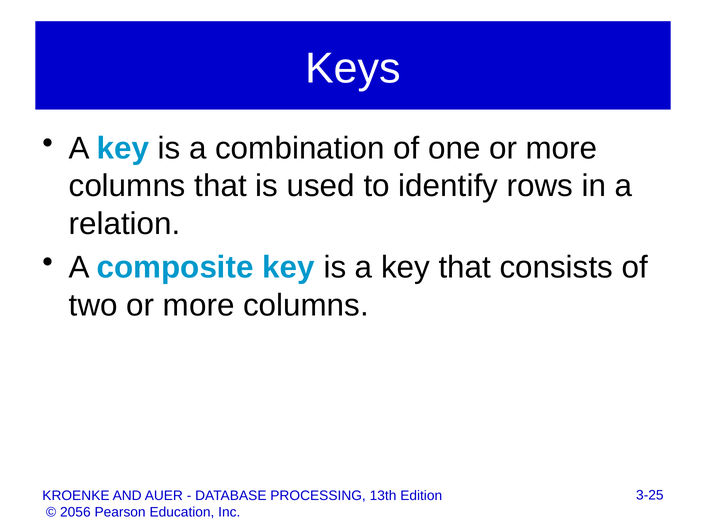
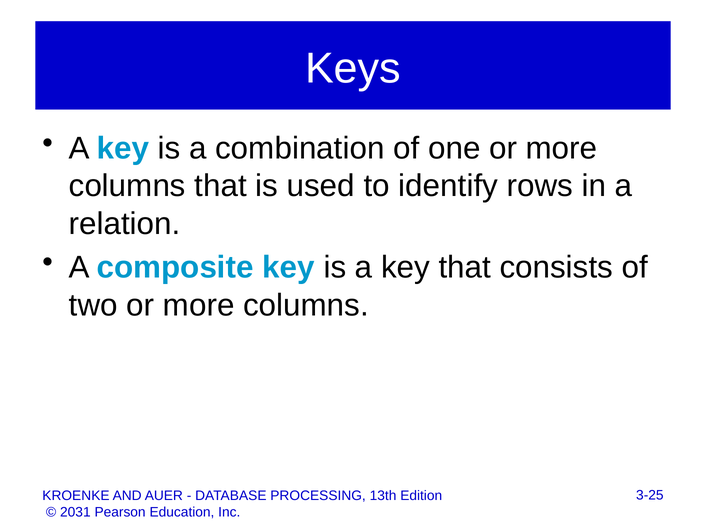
2056: 2056 -> 2031
